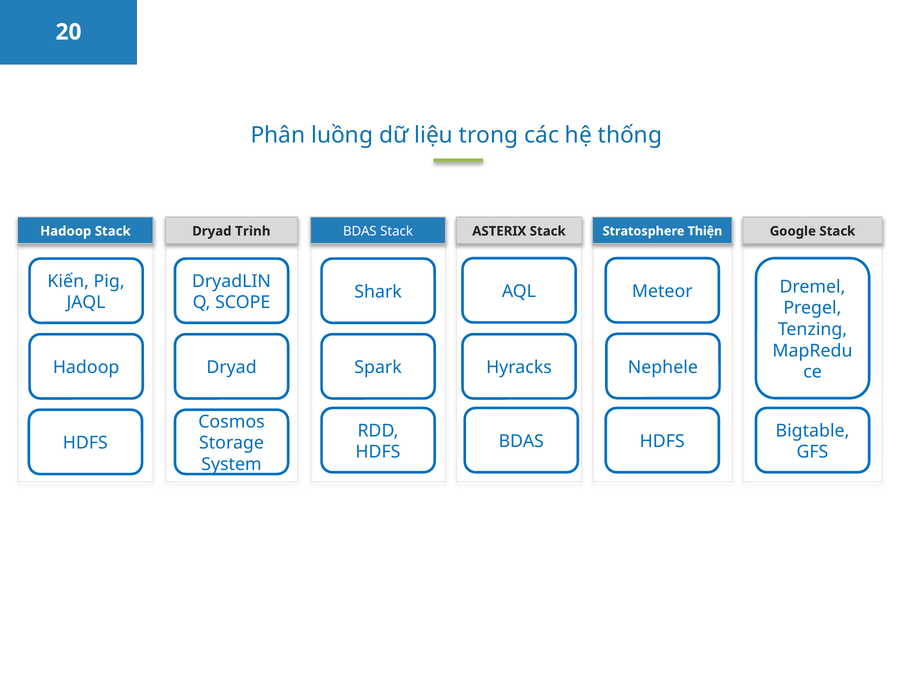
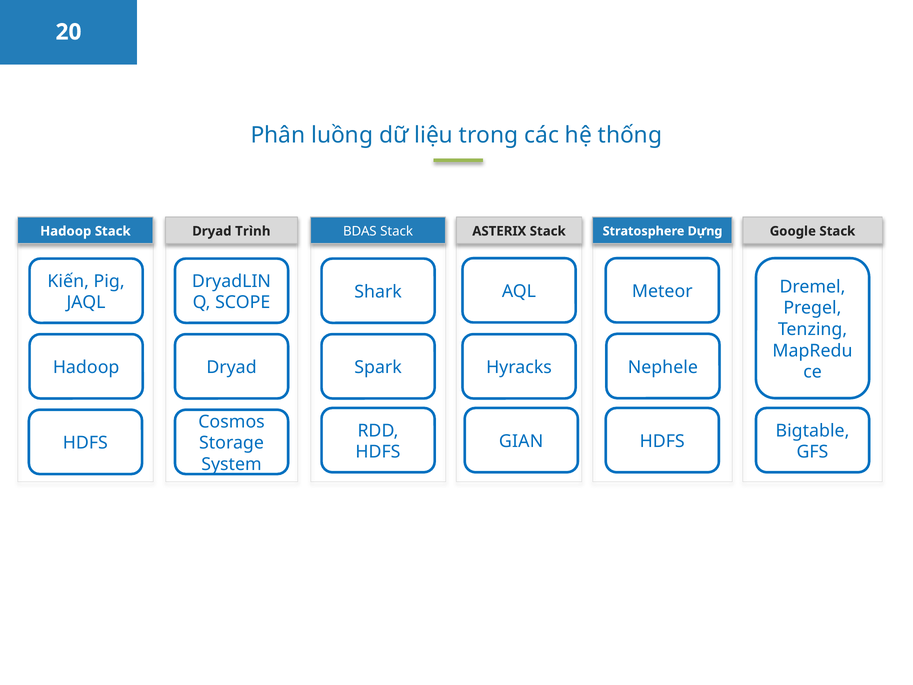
Thiện: Thiện -> Dựng
BDAS at (521, 441): BDAS -> GIAN
